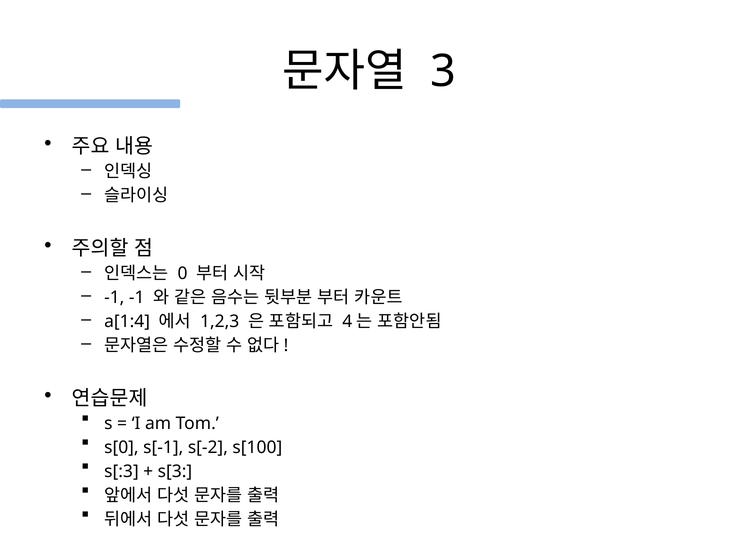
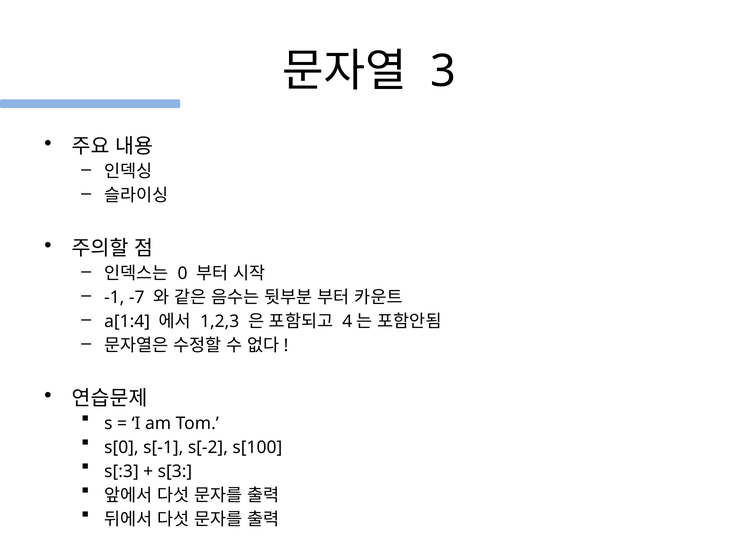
-1 -1: -1 -> -7
